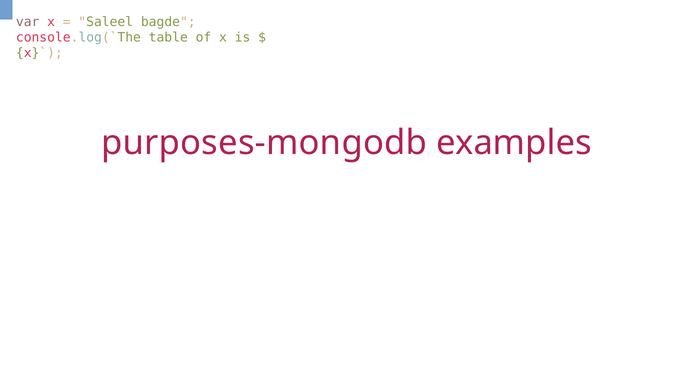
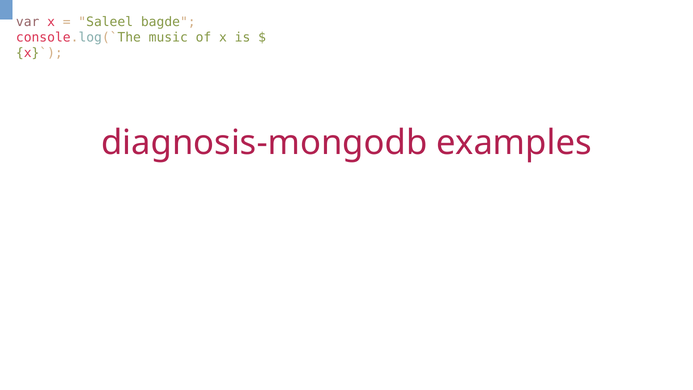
table: table -> music
purposes-mongodb: purposes-mongodb -> diagnosis-mongodb
